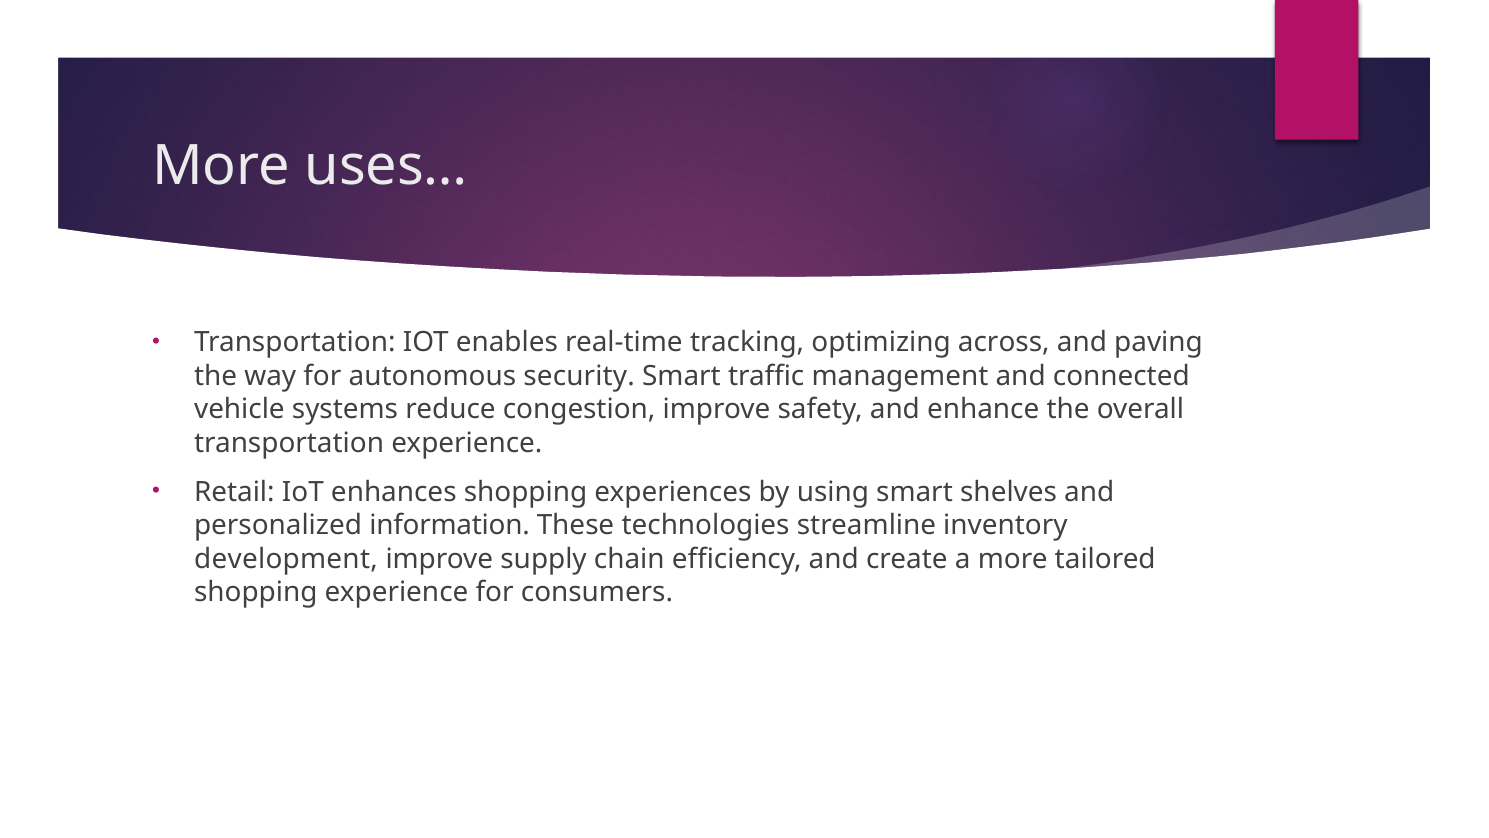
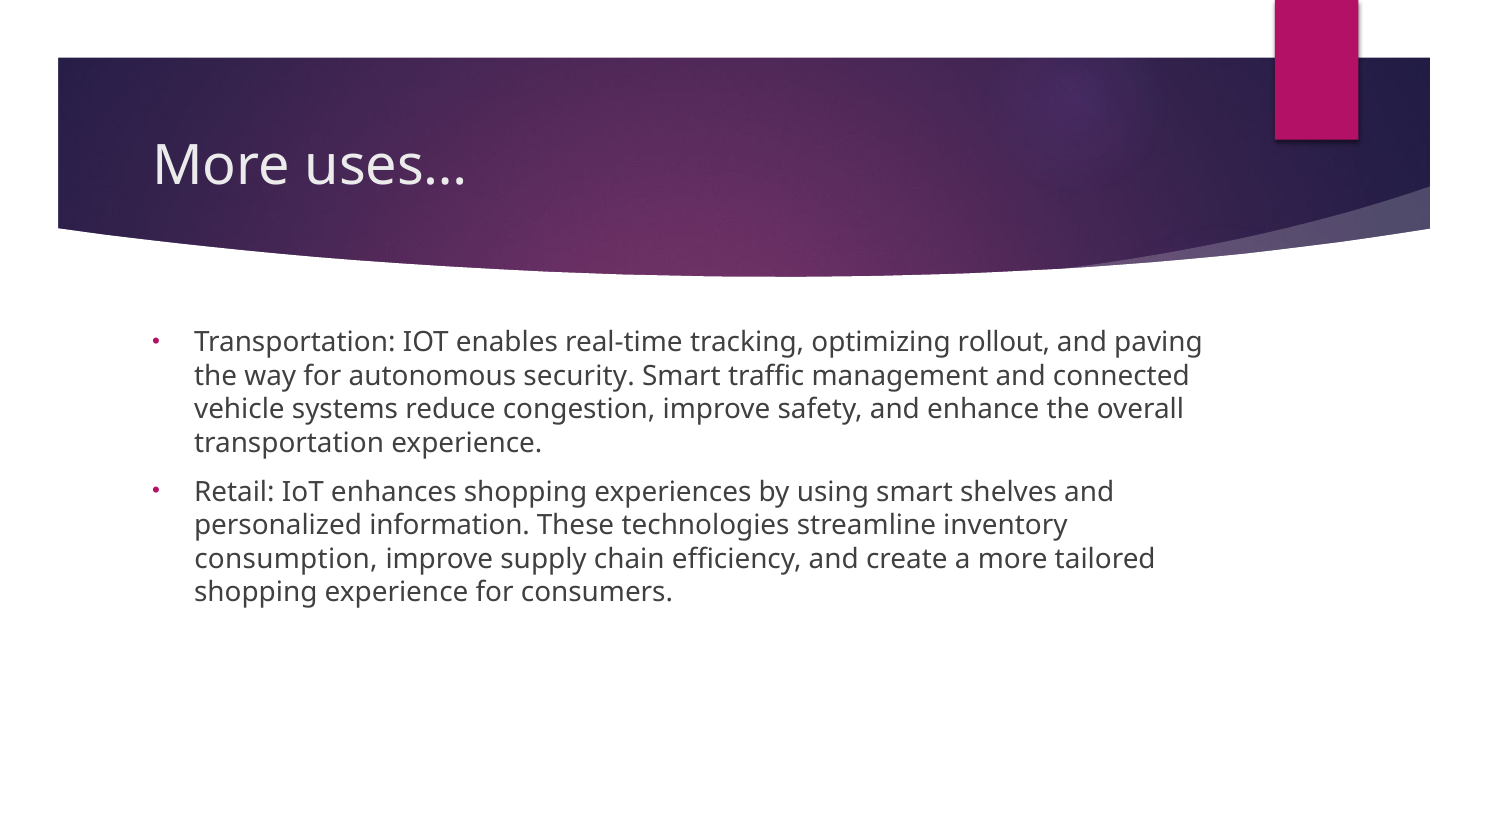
across: across -> rollout
development: development -> consumption
